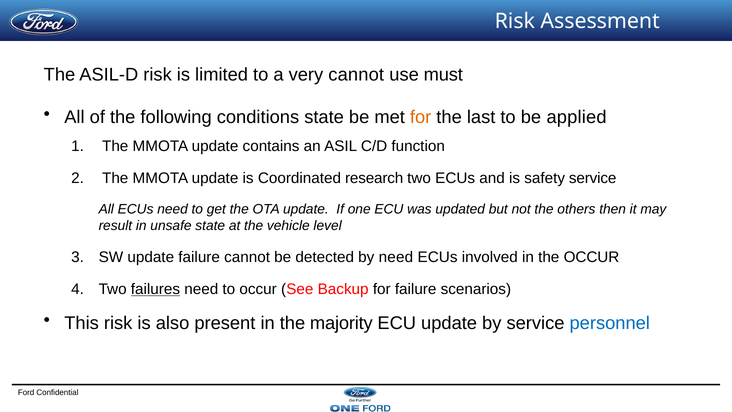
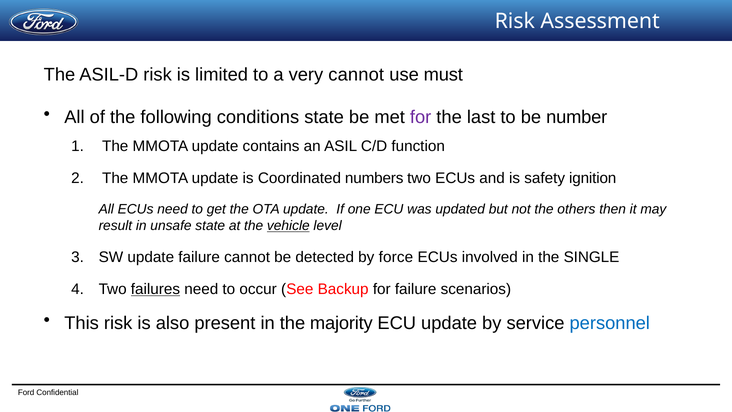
for at (421, 117) colour: orange -> purple
applied: applied -> number
research: research -> numbers
safety service: service -> ignition
vehicle underline: none -> present
by need: need -> force
the OCCUR: OCCUR -> SINGLE
